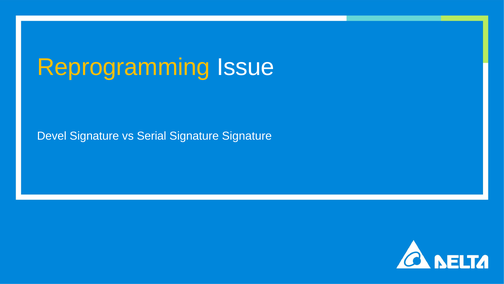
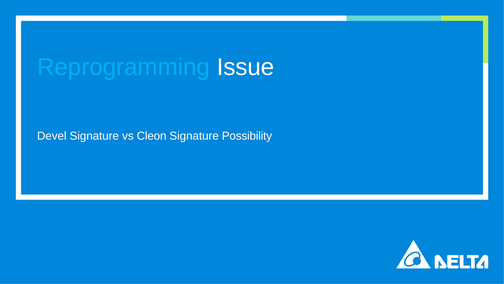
Reprogramming colour: yellow -> light blue
Serial: Serial -> Cleon
Signature Signature: Signature -> Possibility
